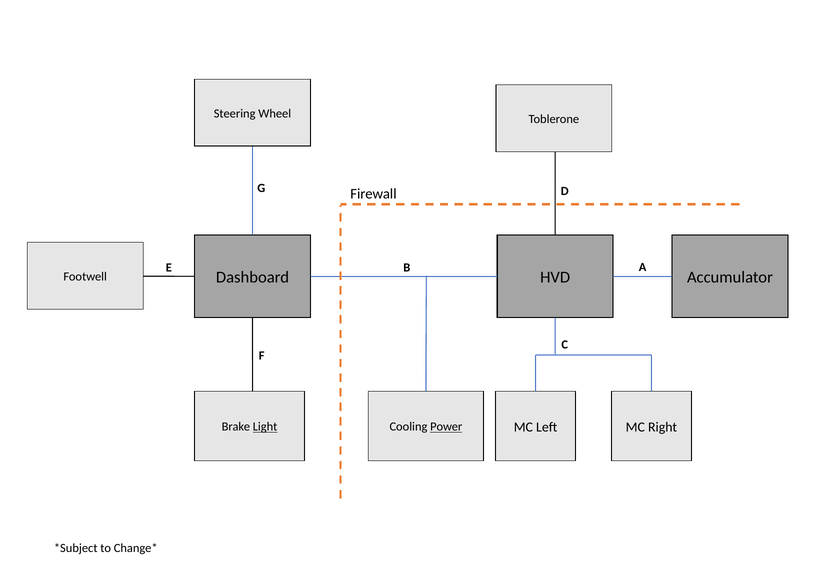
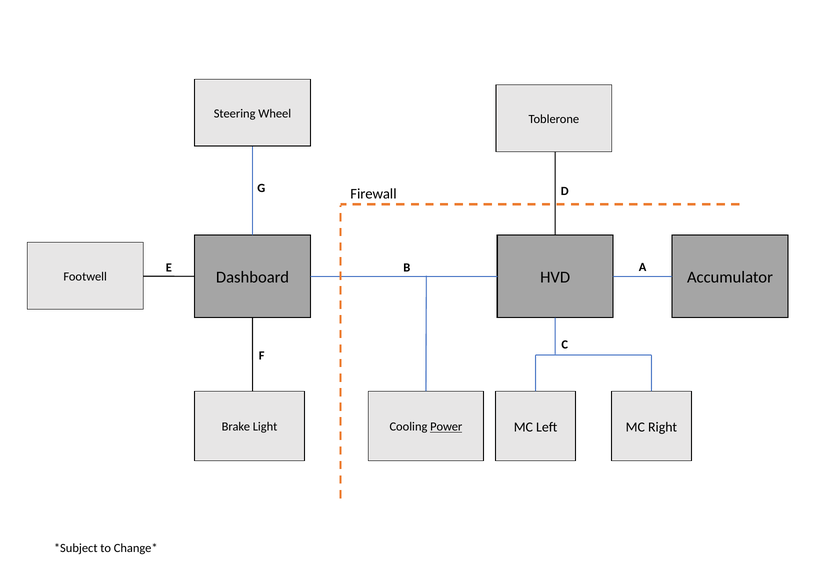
Light underline: present -> none
